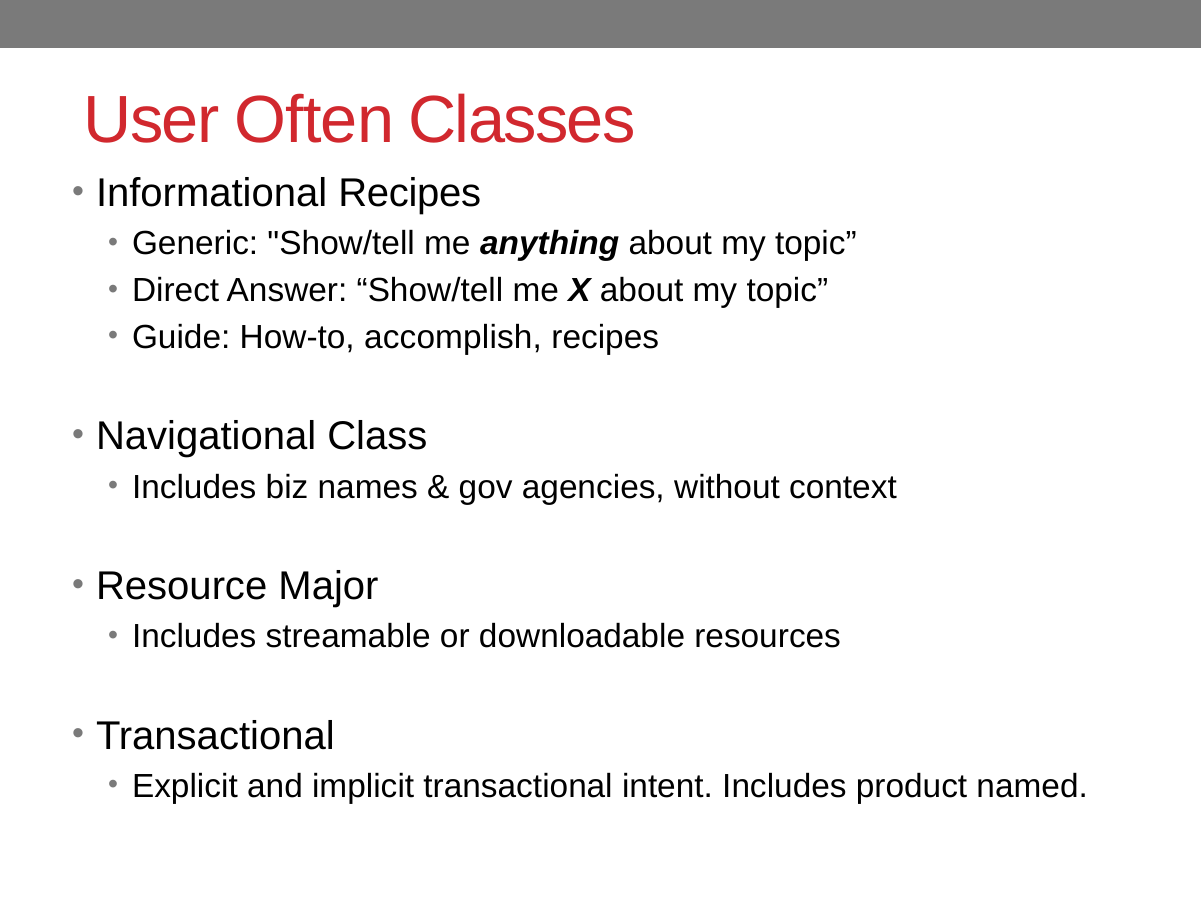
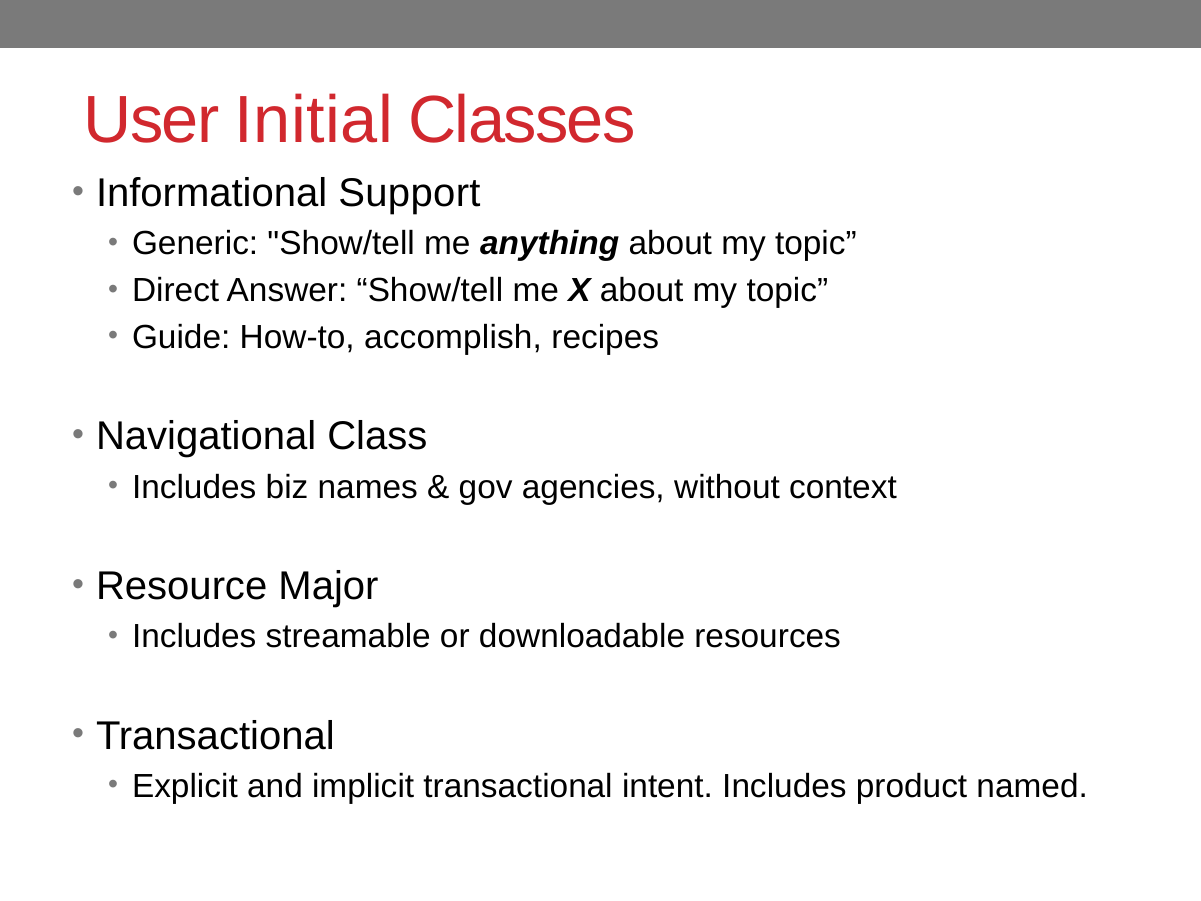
Often: Often -> Initial
Informational Recipes: Recipes -> Support
